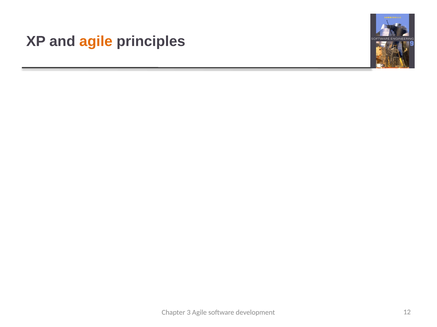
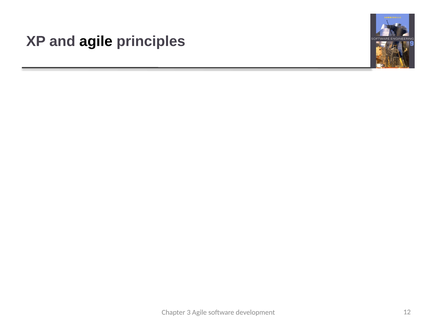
agile at (96, 41) colour: orange -> black
